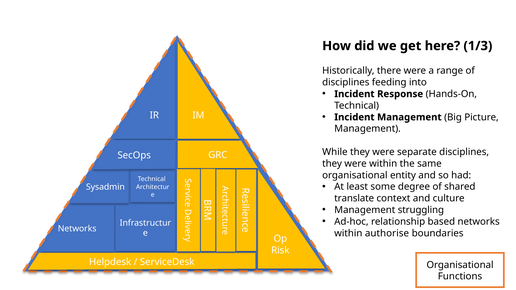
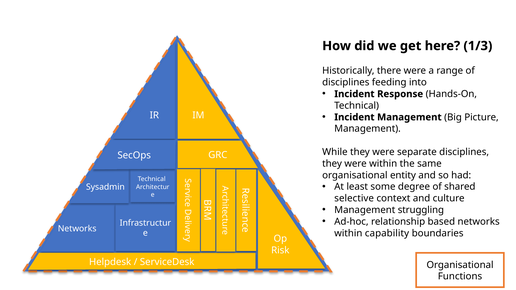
translate: translate -> selective
authorise: authorise -> capability
